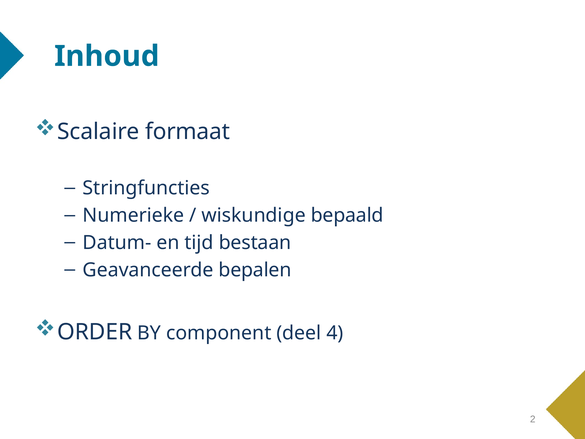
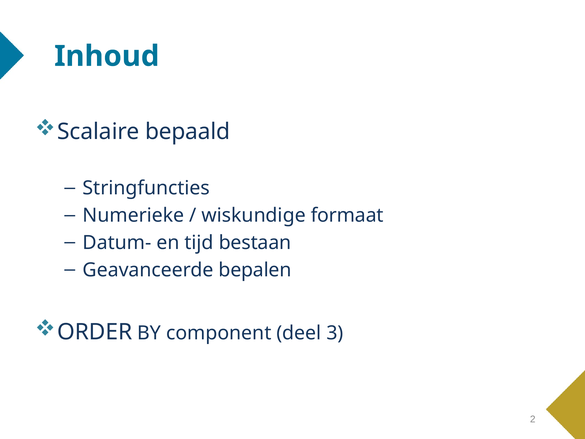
formaat: formaat -> bepaald
bepaald: bepaald -> formaat
4: 4 -> 3
